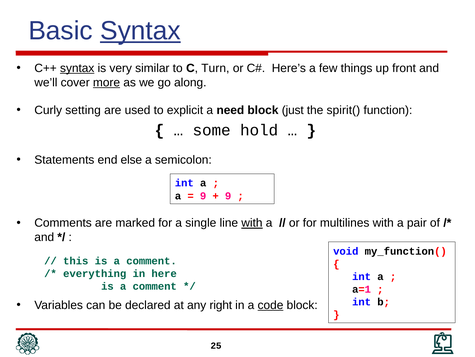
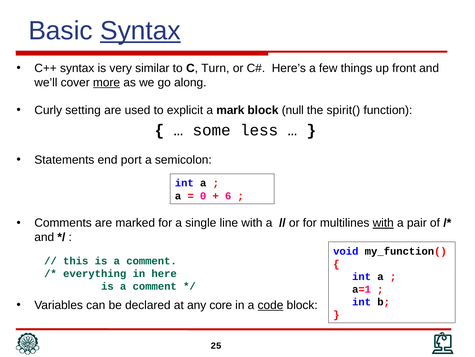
syntax at (77, 68) underline: present -> none
need: need -> mark
just: just -> null
hold: hold -> less
else: else -> port
9 at (203, 195): 9 -> 0
9 at (228, 195): 9 -> 6
with at (252, 223) underline: present -> none
with at (383, 223) underline: none -> present
right: right -> core
